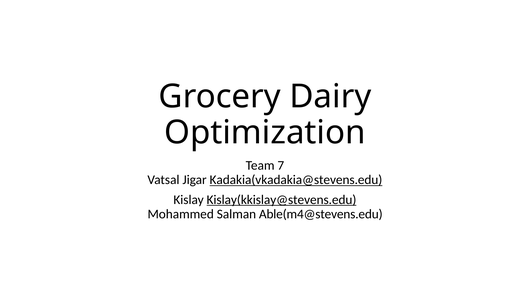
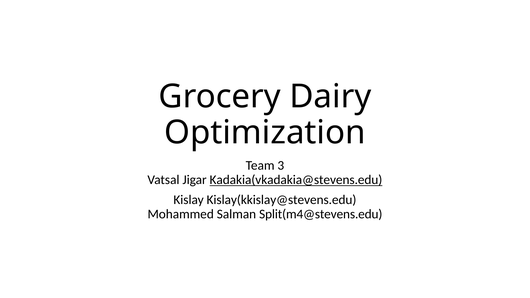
7: 7 -> 3
Kislay(kkislay@stevens.edu underline: present -> none
Able(m4@stevens.edu: Able(m4@stevens.edu -> Split(m4@stevens.edu
